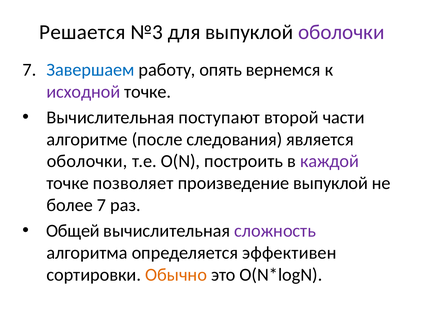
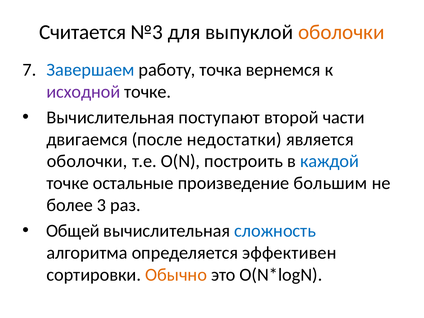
Решается: Решается -> Считается
оболочки at (341, 32) colour: purple -> orange
опять: опять -> точка
алгоритме: алгоритме -> двигаемся
следования: следования -> недостатки
каждой colour: purple -> blue
позволяет: позволяет -> остальные
произведение выпуклой: выпуклой -> большим
более 7: 7 -> 3
сложность colour: purple -> blue
